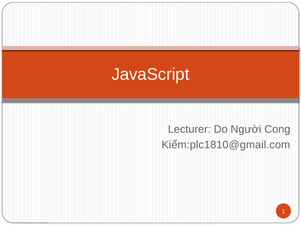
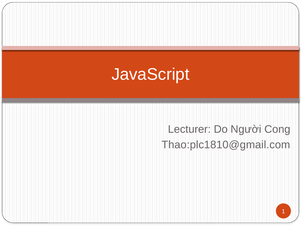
Kiểm:plc1810@gmail.com: Kiểm:plc1810@gmail.com -> Thao:plc1810@gmail.com
